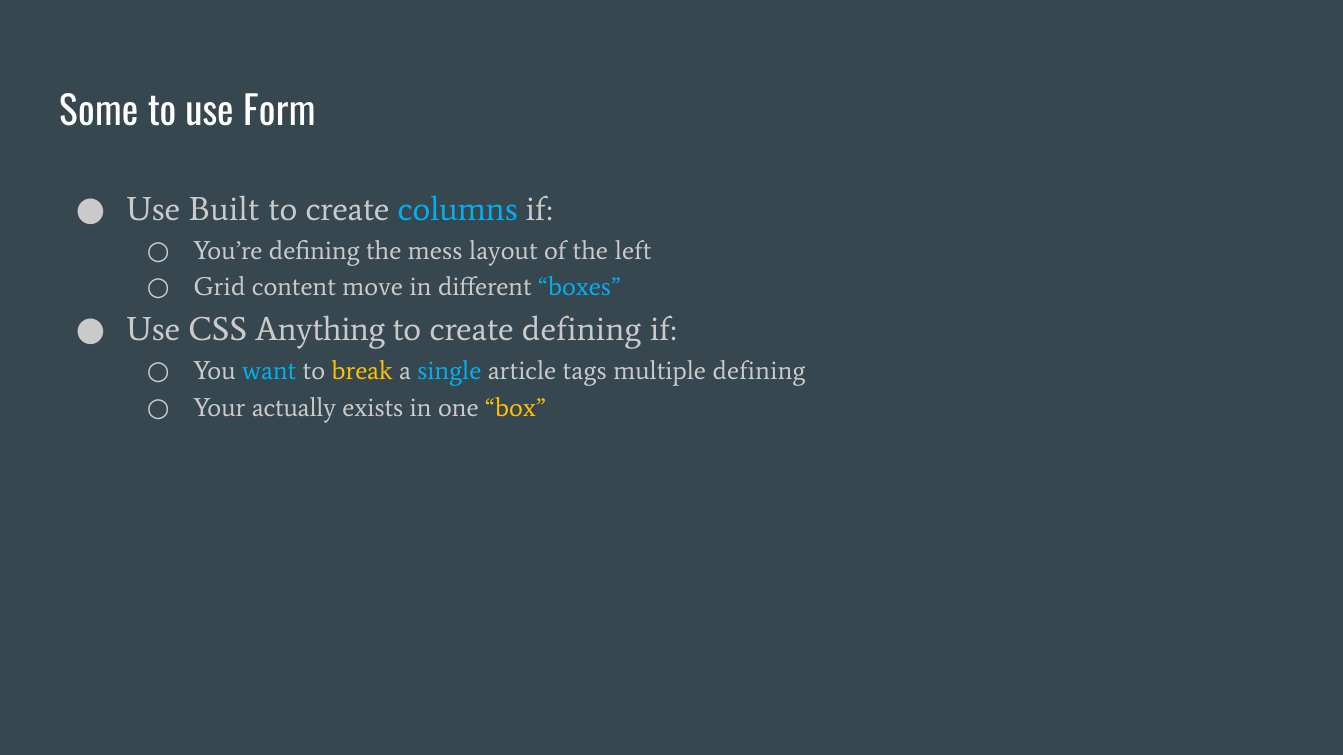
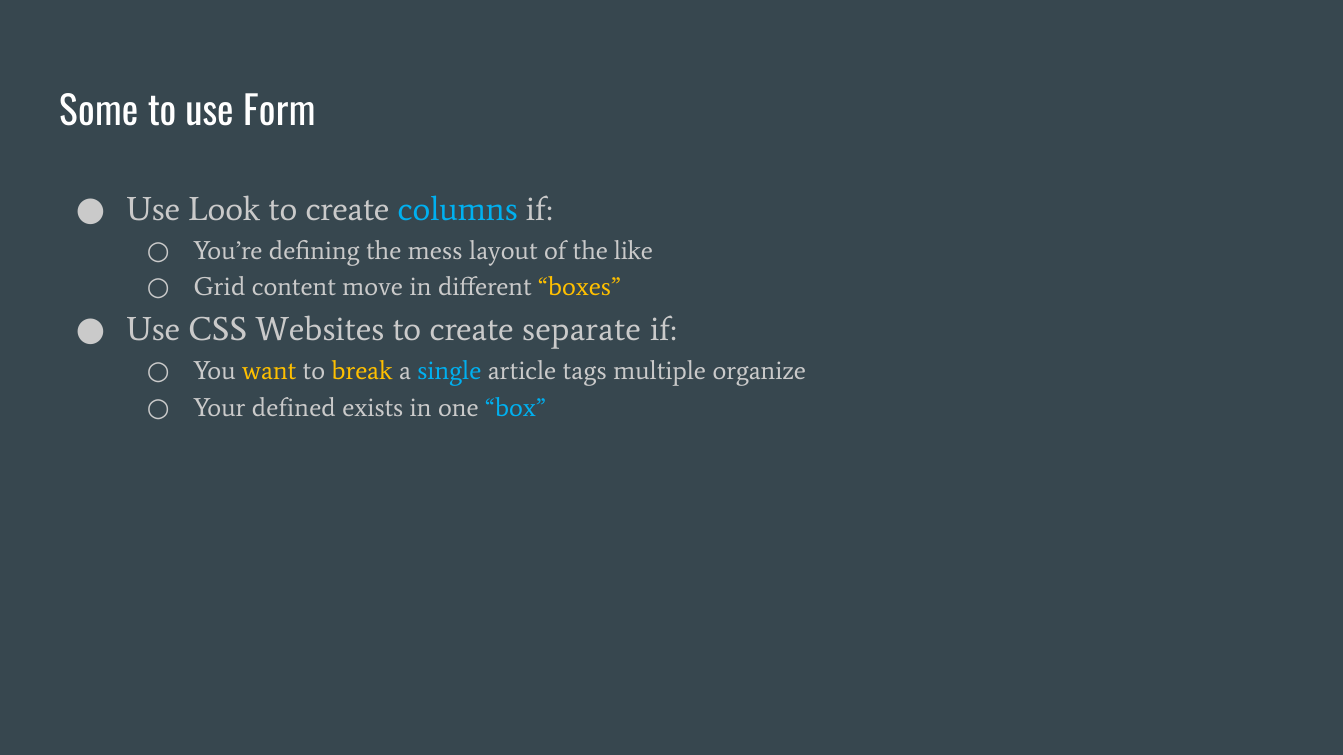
Built: Built -> Look
left: left -> like
boxes colour: light blue -> yellow
Anything: Anything -> Websites
create defining: defining -> separate
want colour: light blue -> yellow
multiple defining: defining -> organize
actually: actually -> defined
box colour: yellow -> light blue
